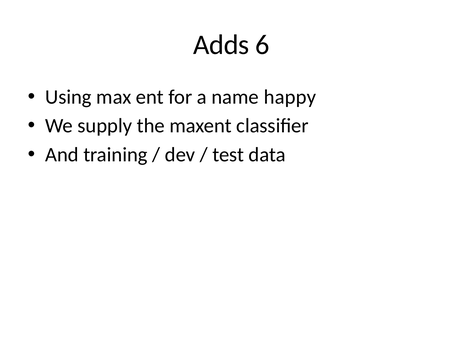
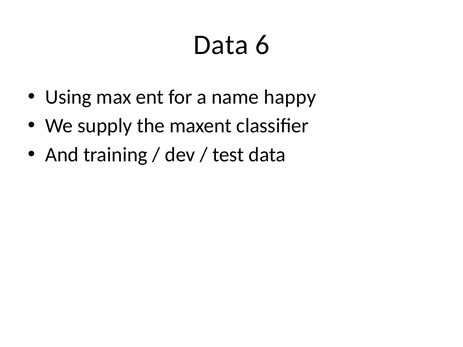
Adds at (221, 45): Adds -> Data
